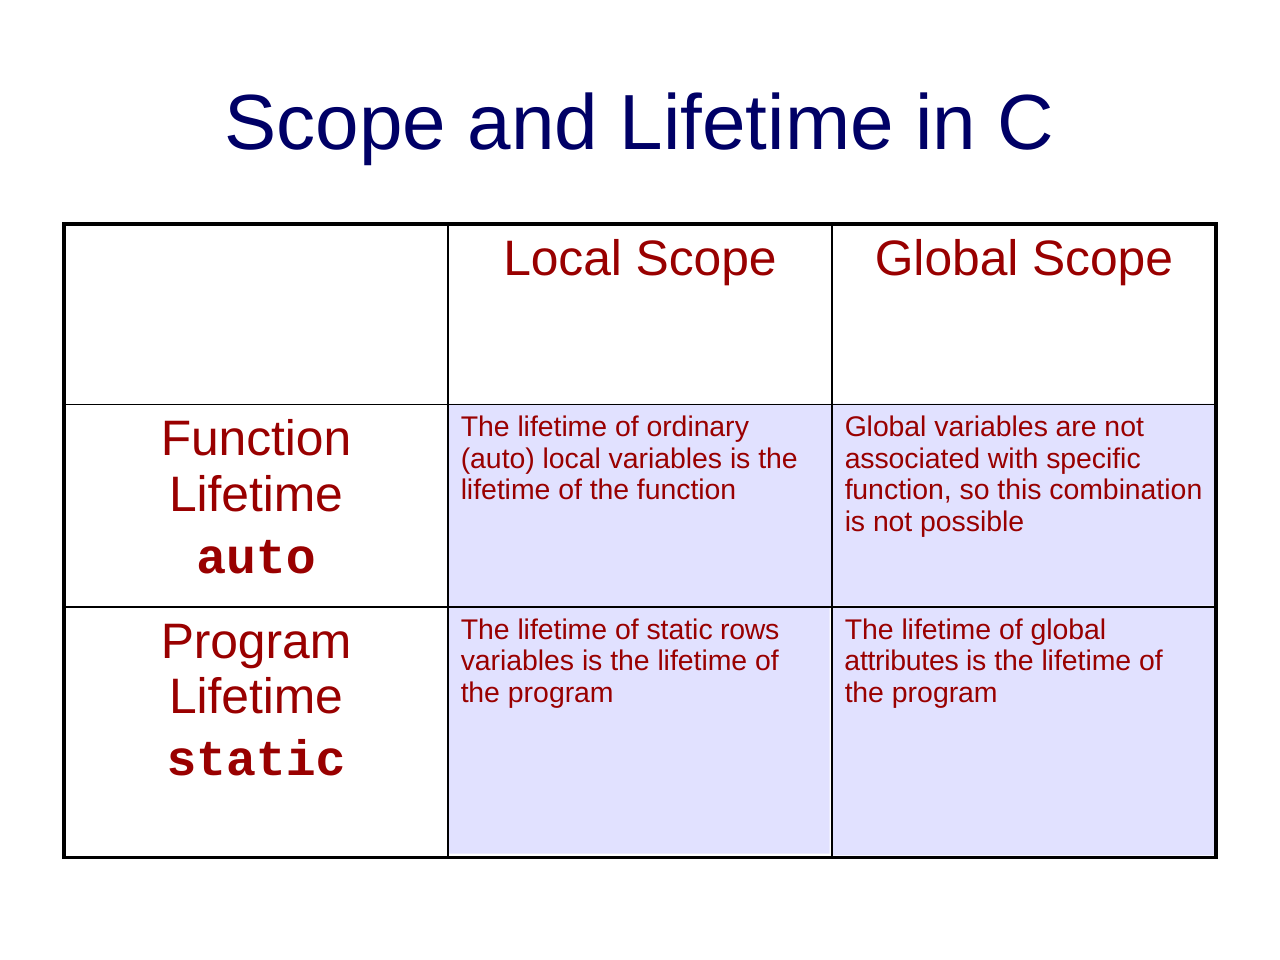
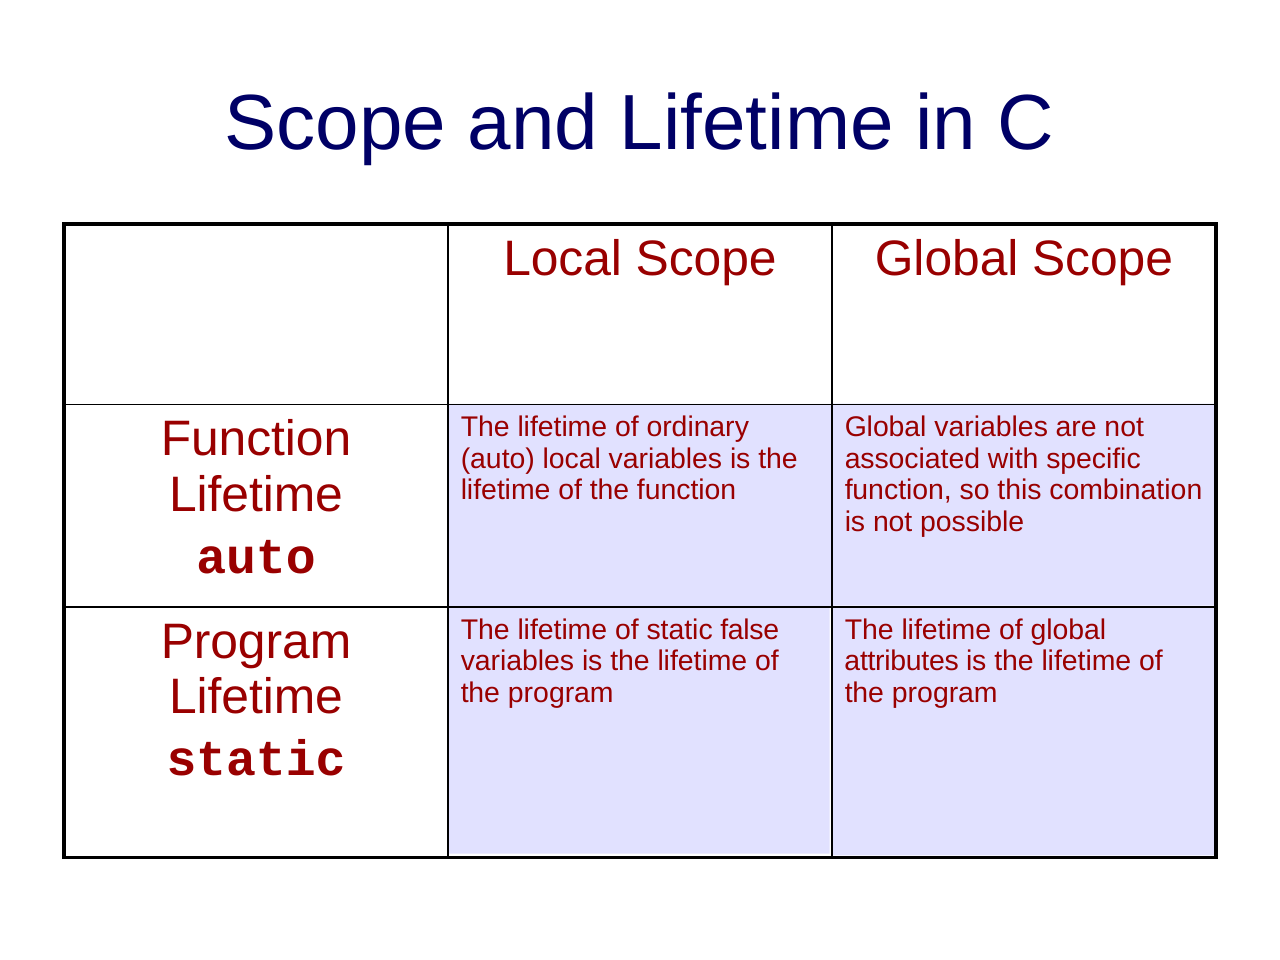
rows: rows -> false
